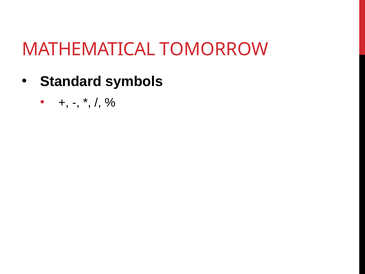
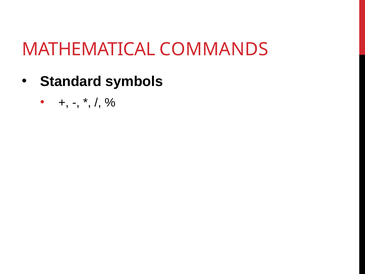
TOMORROW: TOMORROW -> COMMANDS
